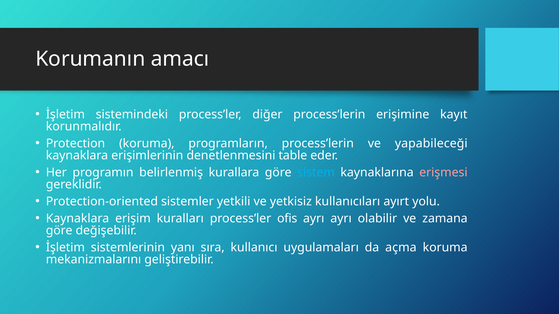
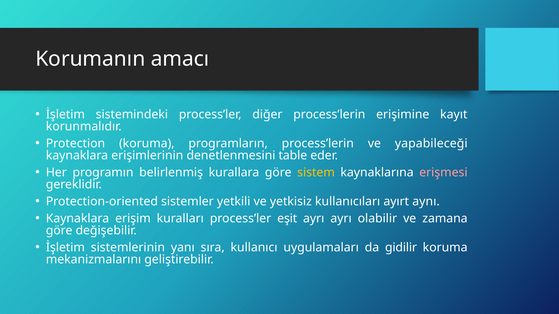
sistem colour: light blue -> yellow
yolu: yolu -> aynı
ofis: ofis -> eşit
açma: açma -> gidilir
